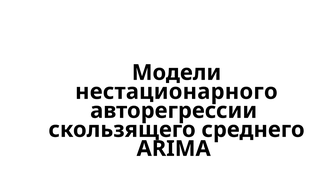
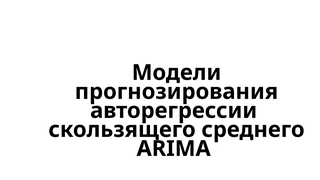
нестационарного: нестационарного -> прогнозирования
